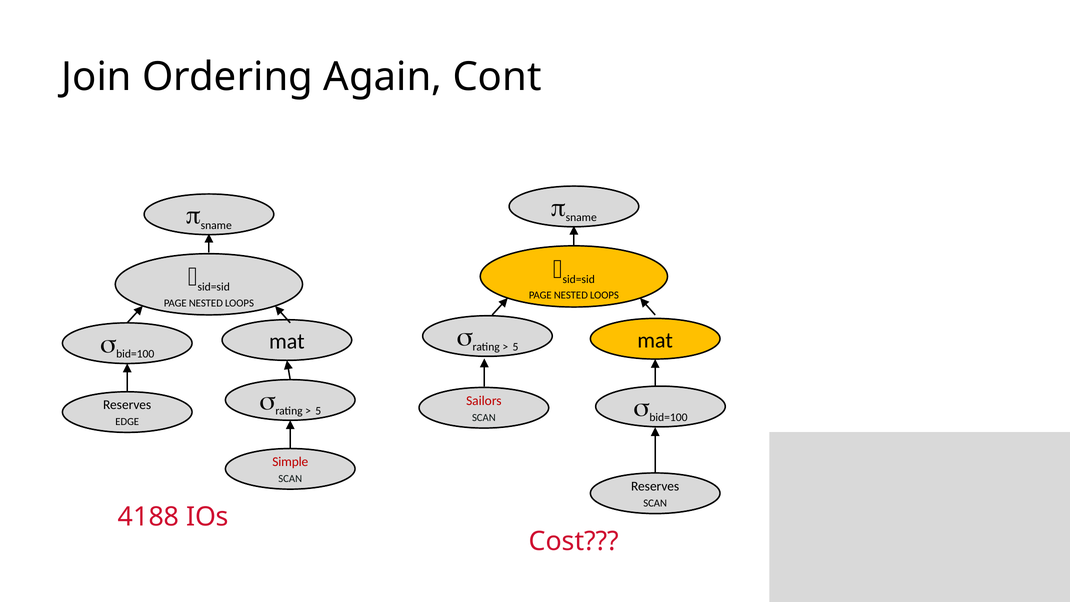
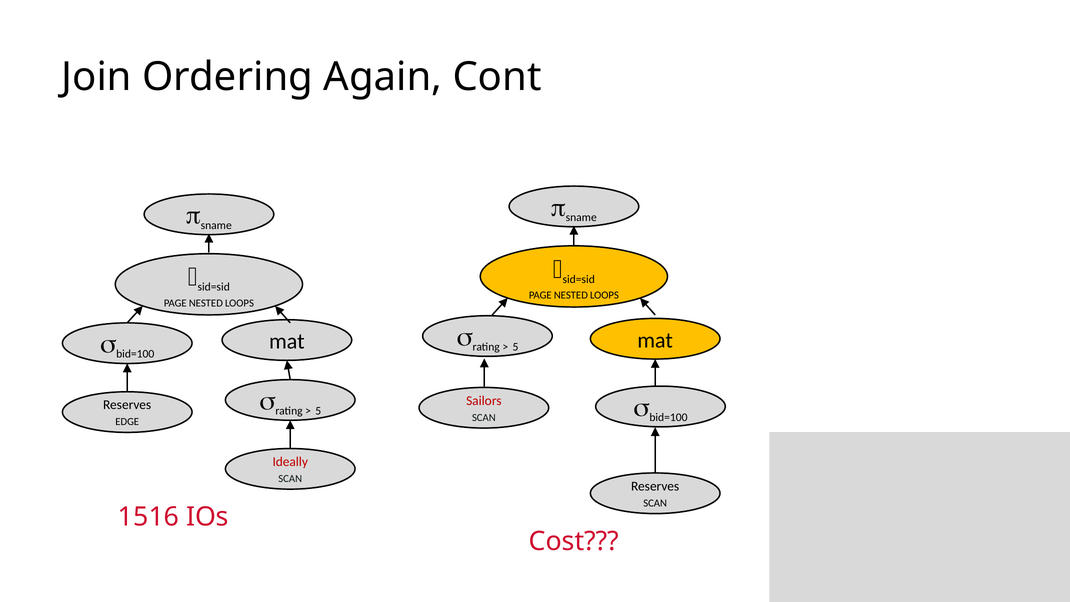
Simple: Simple -> Ideally
4188: 4188 -> 1516
